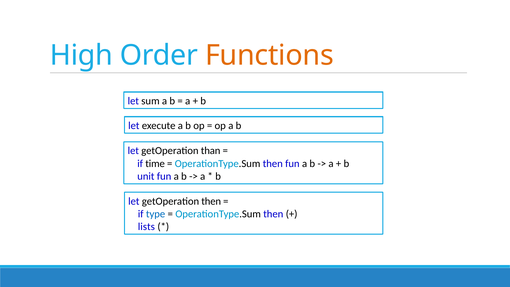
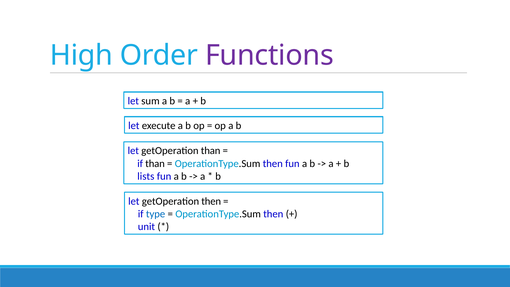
Functions colour: orange -> purple
if time: time -> than
unit: unit -> lists
lists: lists -> unit
